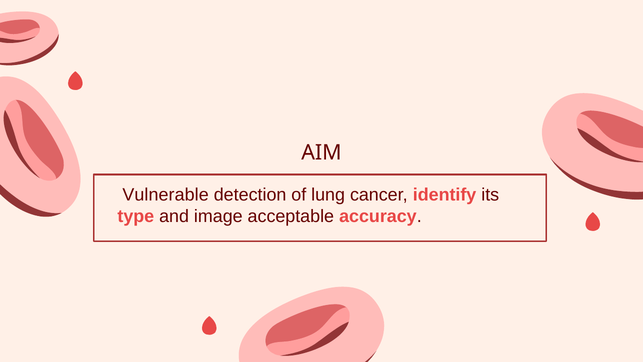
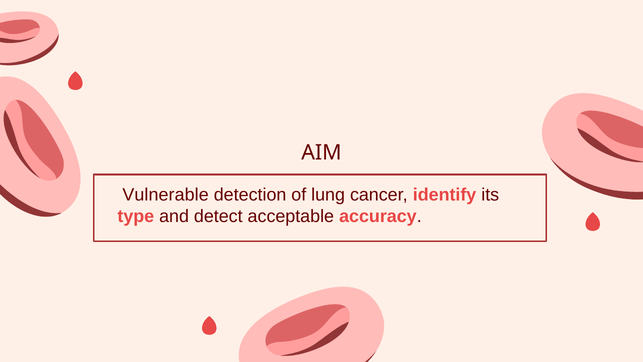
image: image -> detect
